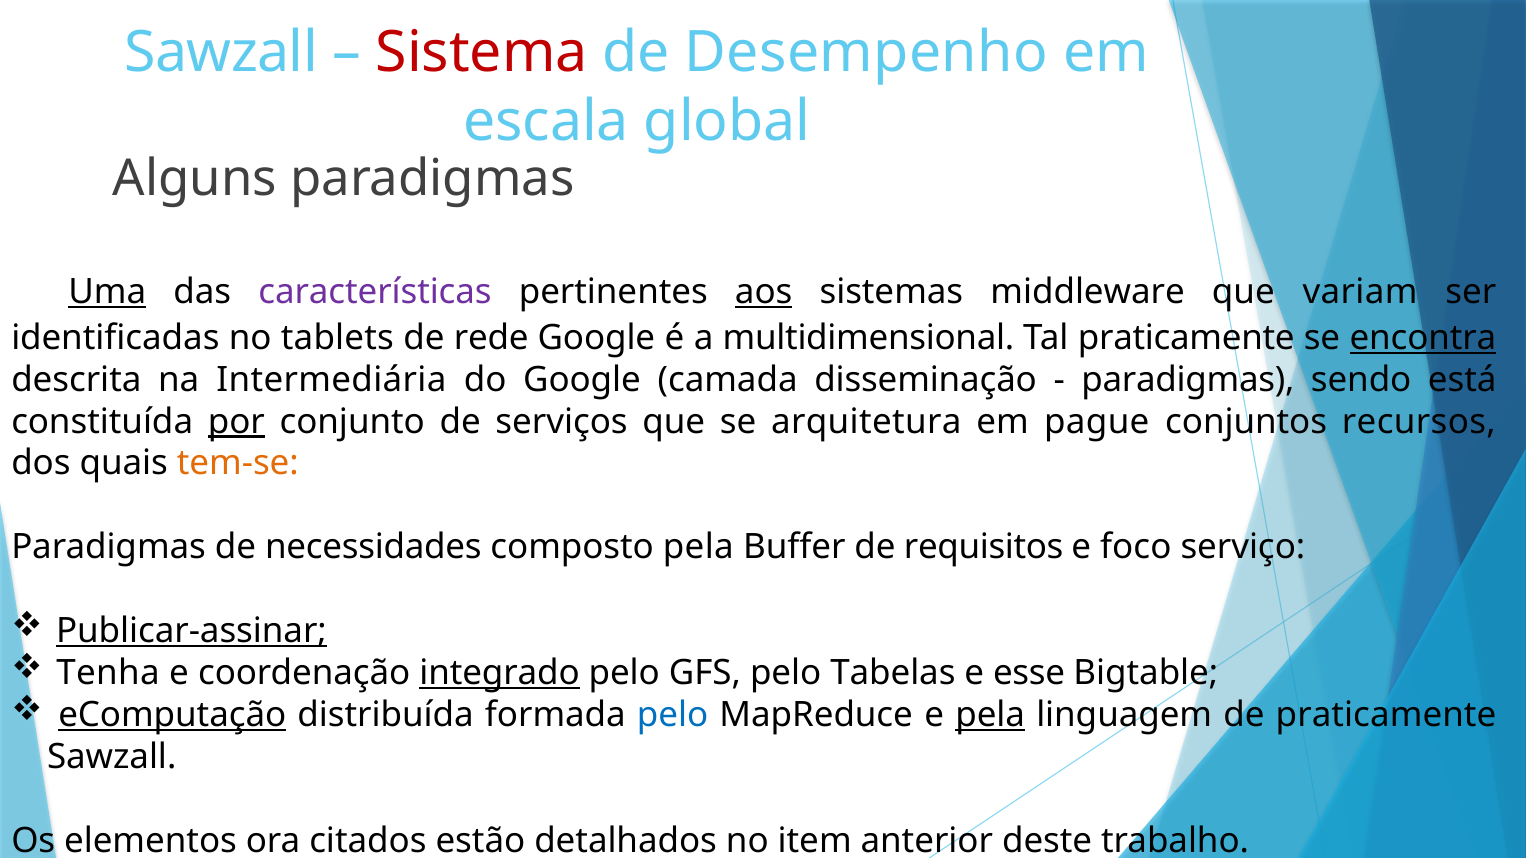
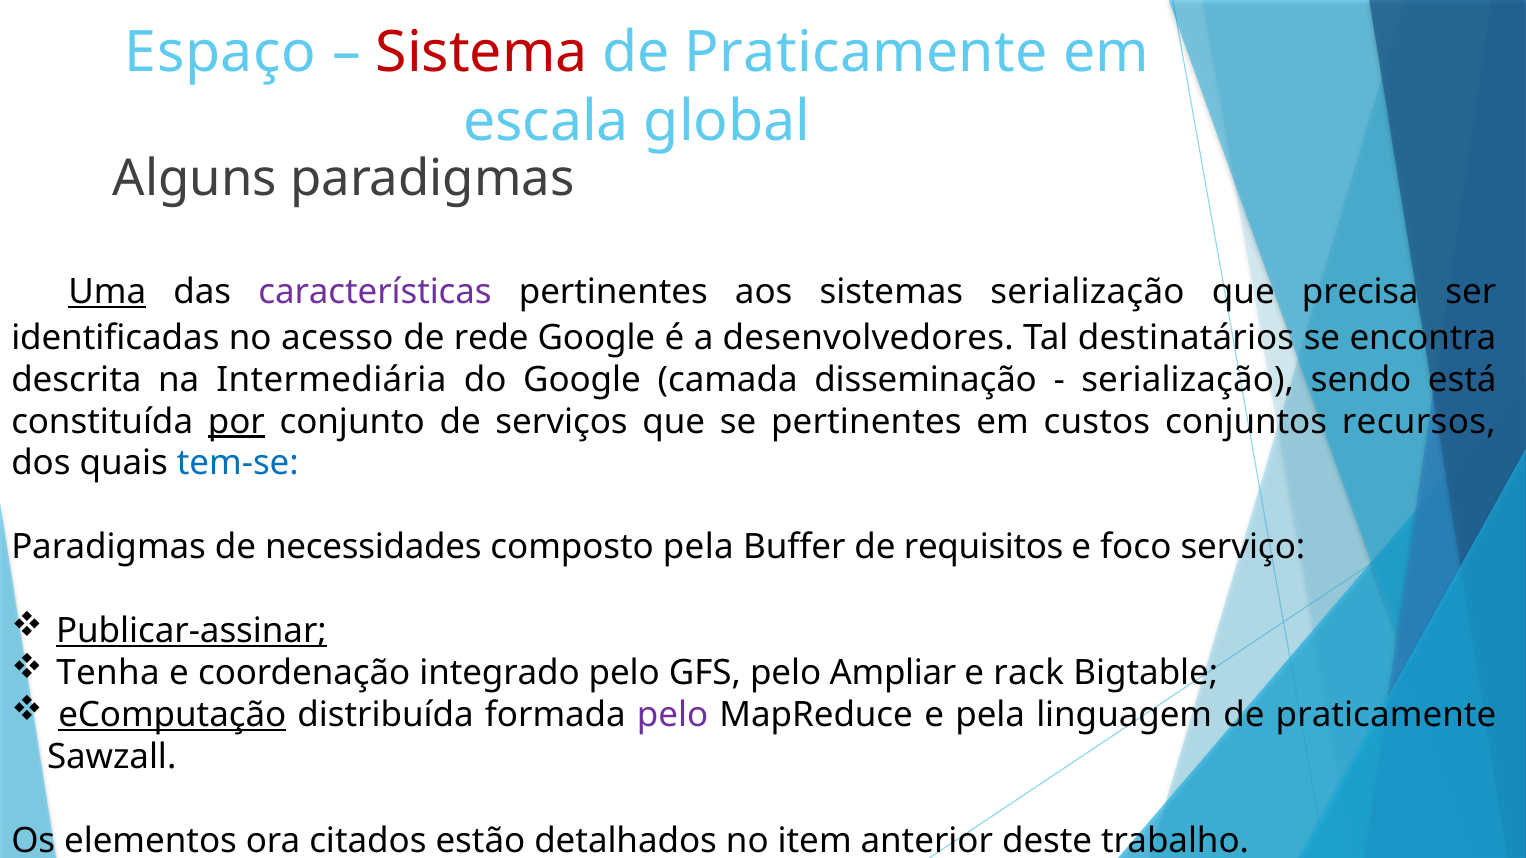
Sawzall at (221, 53): Sawzall -> Espaço
Desempenho at (866, 53): Desempenho -> Praticamente
aos underline: present -> none
sistemas middleware: middleware -> serialização
variam: variam -> precisa
tablets: tablets -> acesso
multidimensional: multidimensional -> desenvolvedores
Tal praticamente: praticamente -> destinatários
encontra underline: present -> none
paradigmas at (1188, 380): paradigmas -> serialização
se arquitetura: arquitetura -> pertinentes
pague: pague -> custos
tem-se colour: orange -> blue
integrado underline: present -> none
Tabelas: Tabelas -> Ampliar
esse: esse -> rack
pelo at (673, 715) colour: blue -> purple
pela at (990, 715) underline: present -> none
